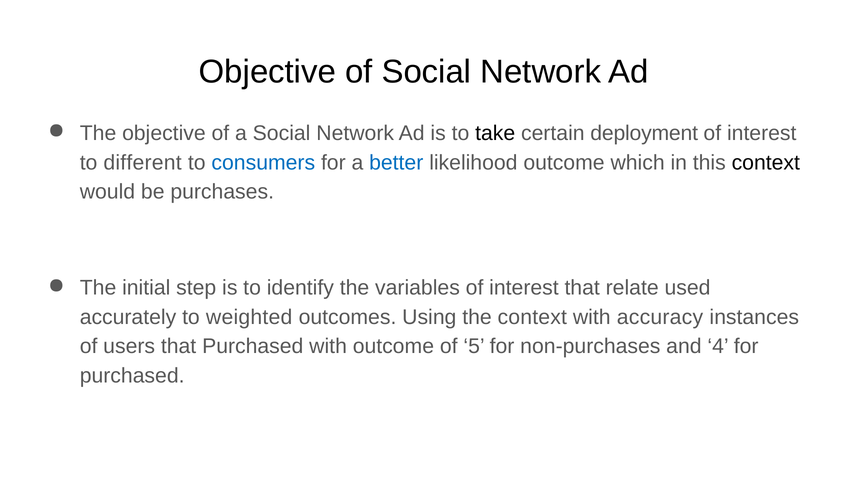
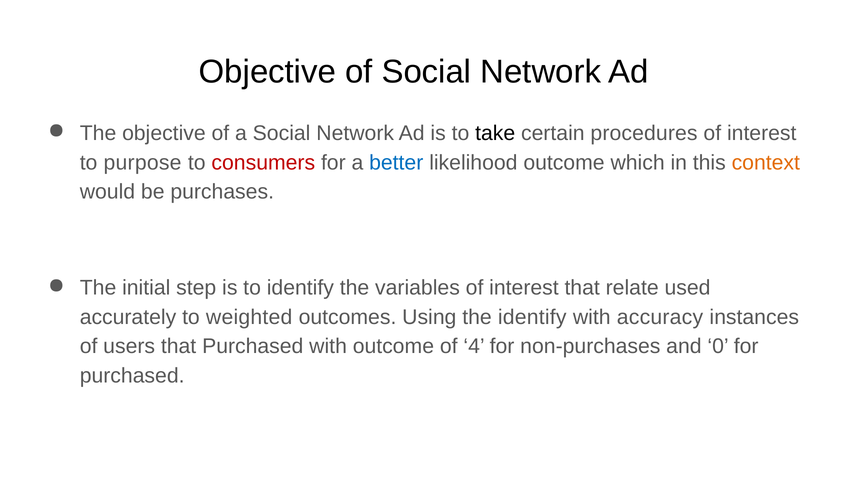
deployment: deployment -> procedures
different: different -> purpose
consumers colour: blue -> red
context at (766, 163) colour: black -> orange
the context: context -> identify
5: 5 -> 4
4: 4 -> 0
